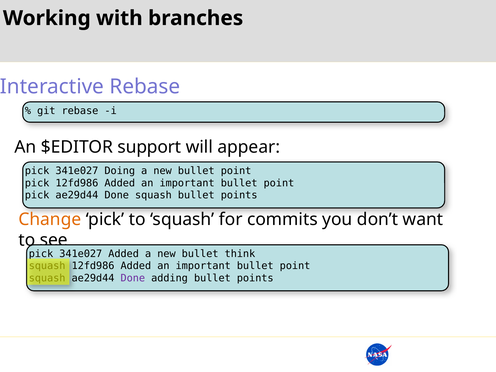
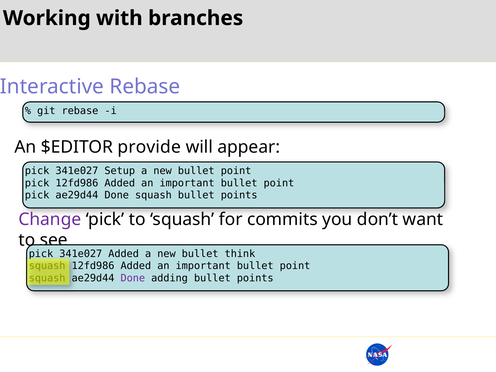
support: support -> provide
Doing: Doing -> Setup
Change colour: orange -> purple
